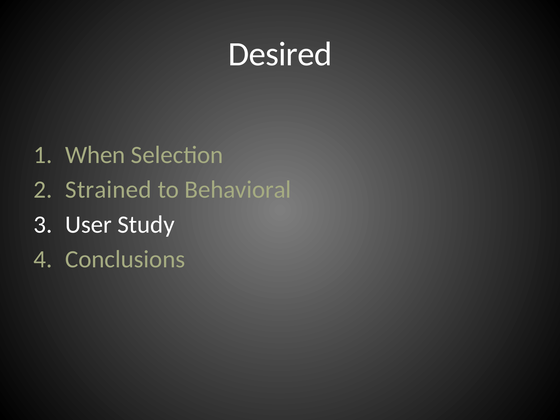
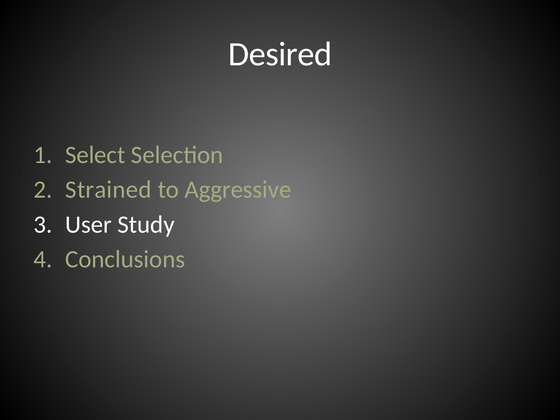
When: When -> Select
Behavioral: Behavioral -> Aggressive
